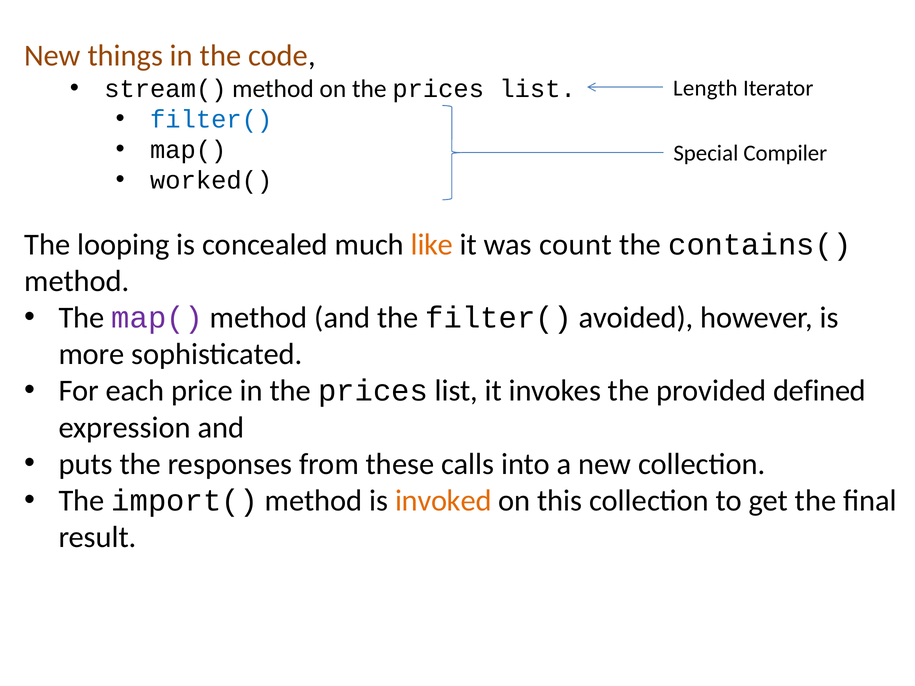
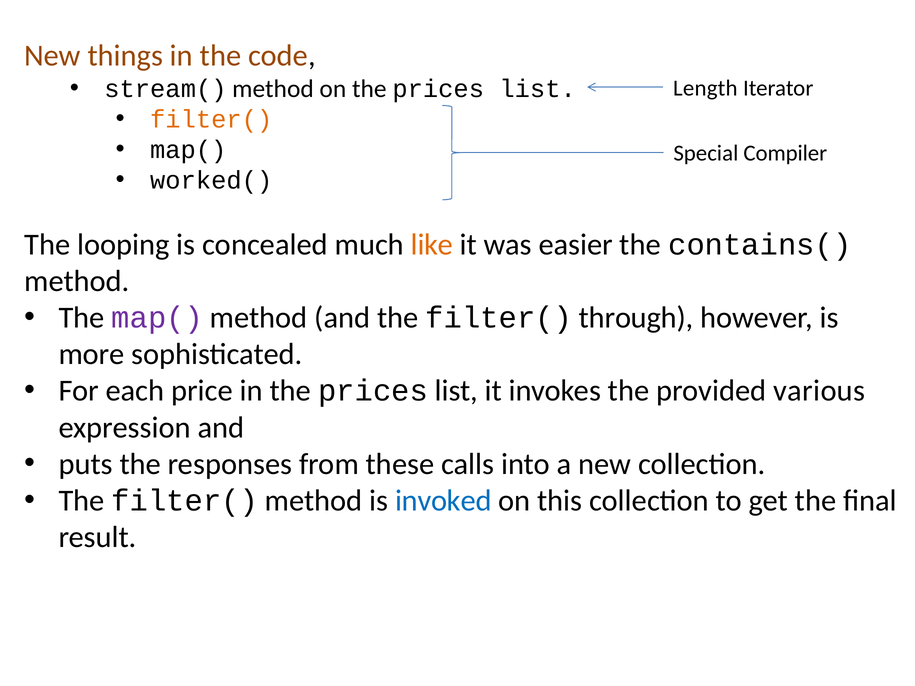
filter( at (211, 119) colour: blue -> orange
count: count -> easier
avoided: avoided -> through
defined: defined -> various
import( at (185, 501): import( -> filter(
invoked colour: orange -> blue
